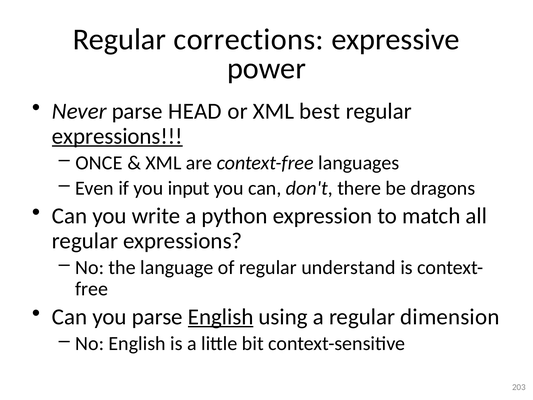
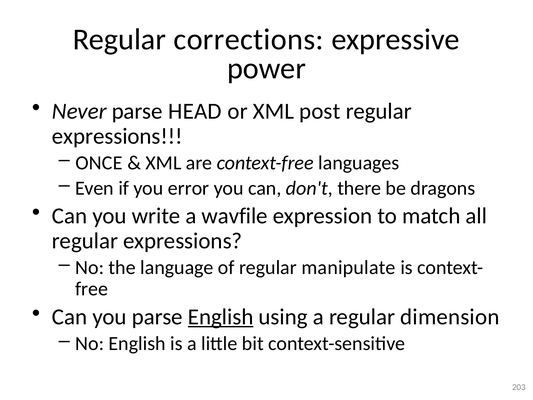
best: best -> post
expressions at (117, 136) underline: present -> none
input: input -> error
python: python -> wavfile
understand: understand -> manipulate
